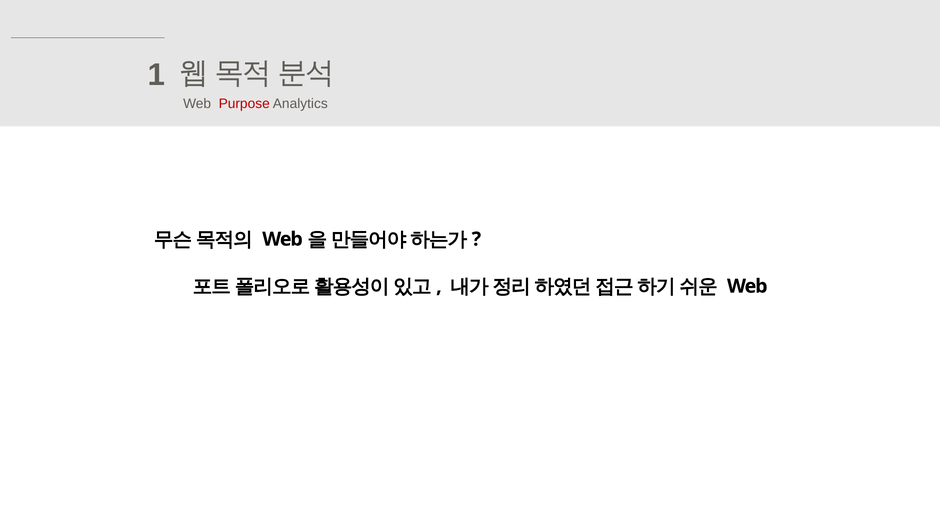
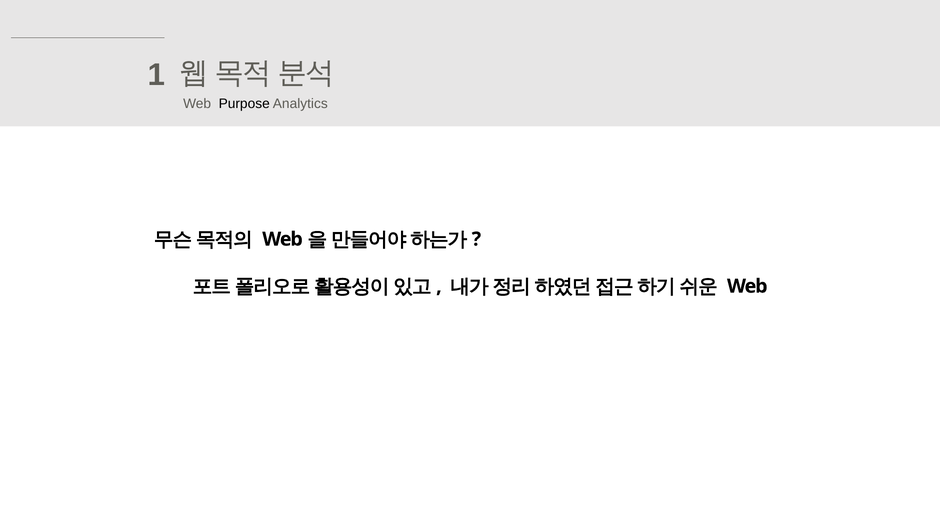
Purpose colour: red -> black
